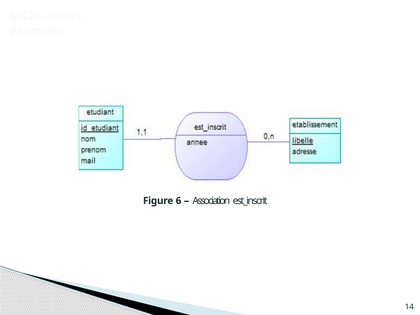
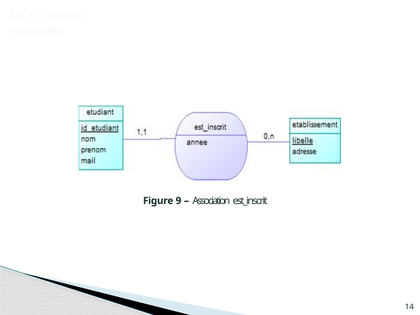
6: 6 -> 9
